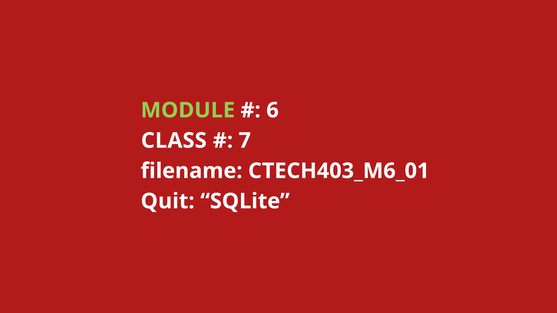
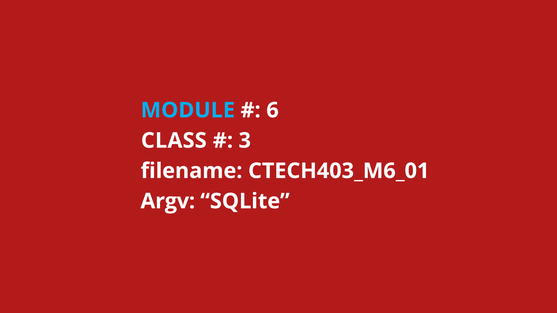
MODULE colour: light green -> light blue
7: 7 -> 3
Quit: Quit -> Argv
